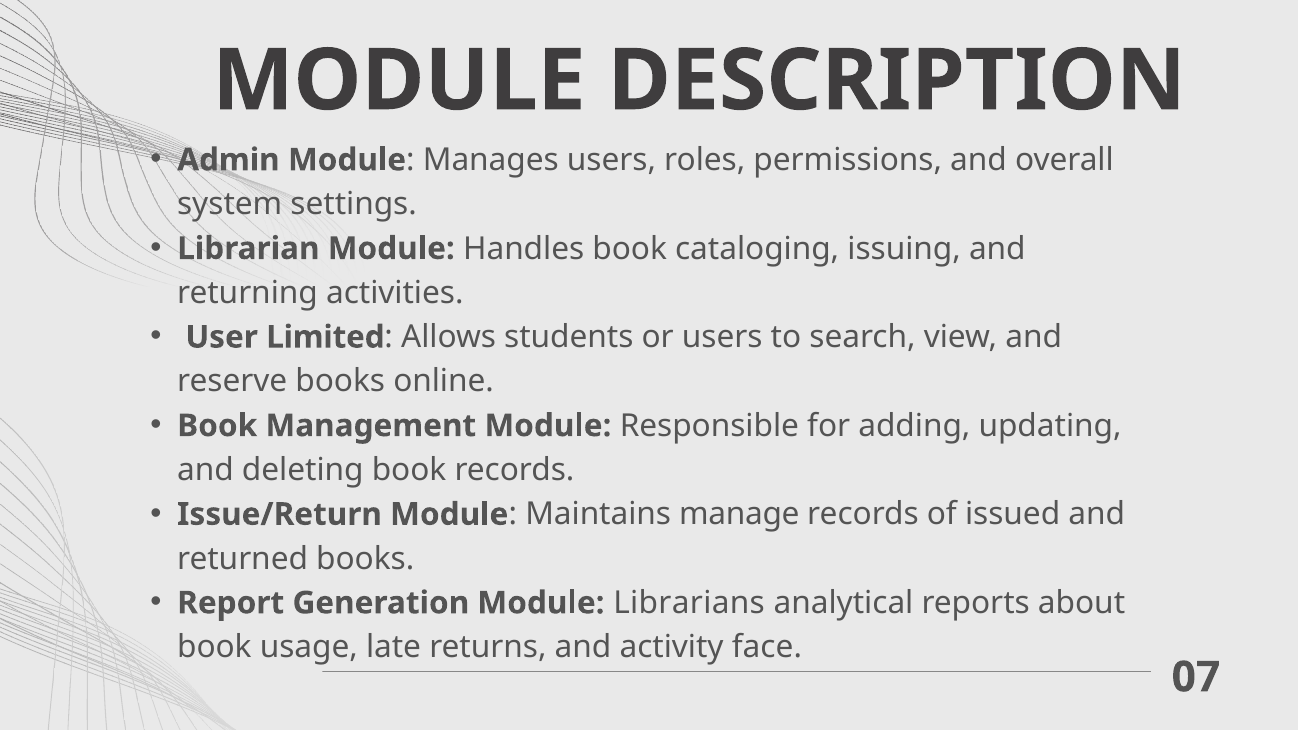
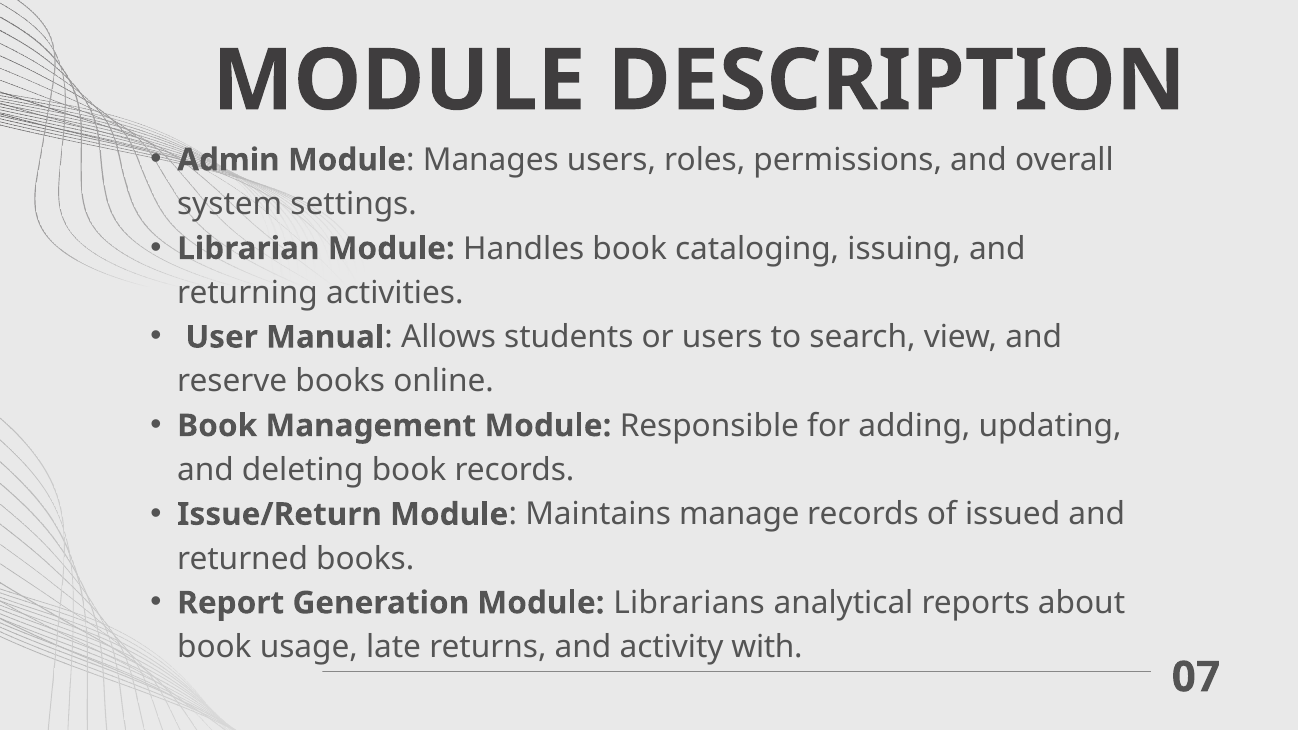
Limited: Limited -> Manual
face: face -> with
